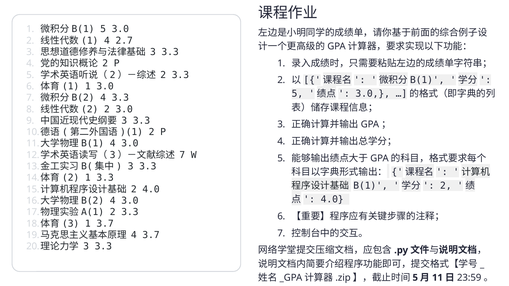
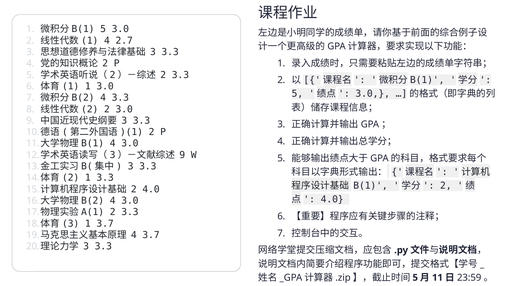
7 at (182, 155): 7 -> 9
